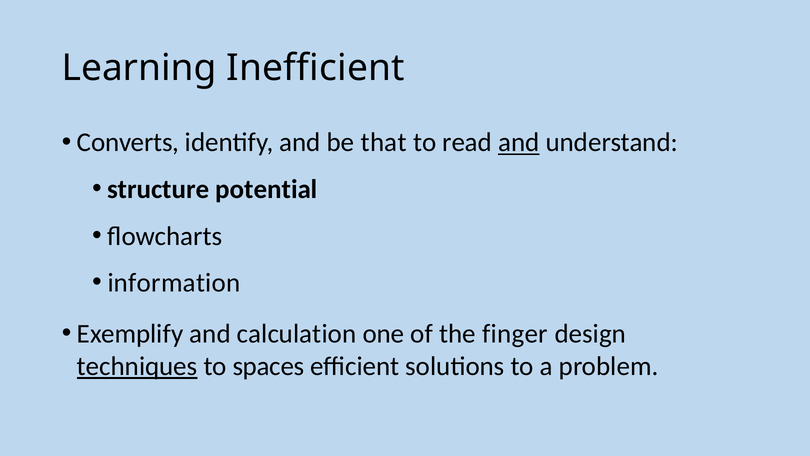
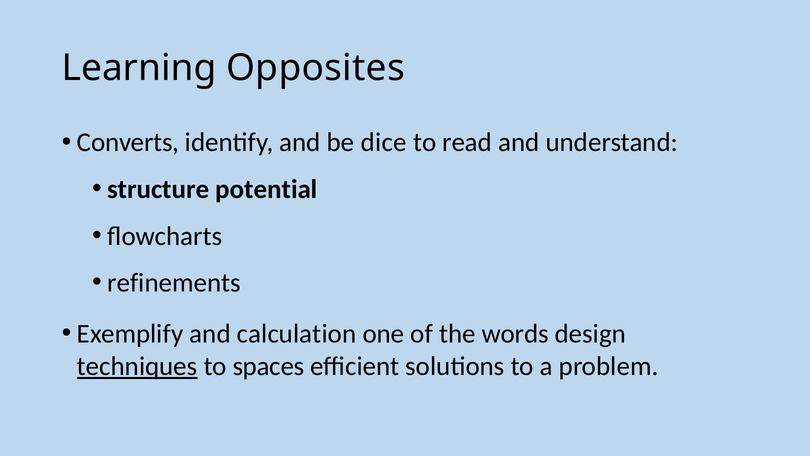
Inefficient: Inefficient -> Opposites
that: that -> dice
and at (519, 142) underline: present -> none
information: information -> refinements
finger: finger -> words
